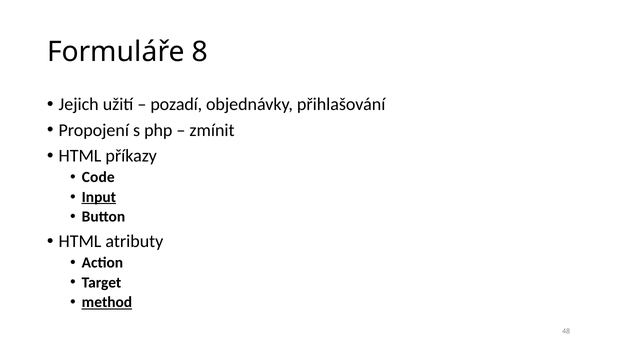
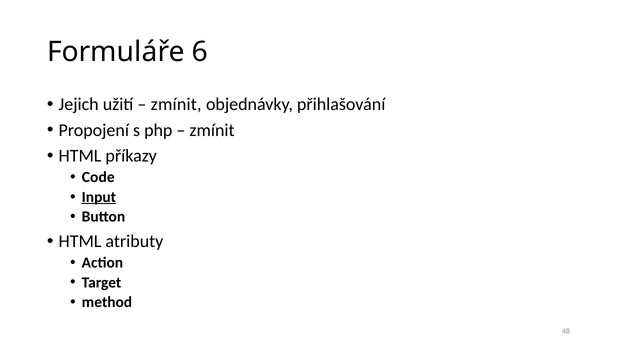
8: 8 -> 6
pozadí at (176, 104): pozadí -> zmínit
method underline: present -> none
